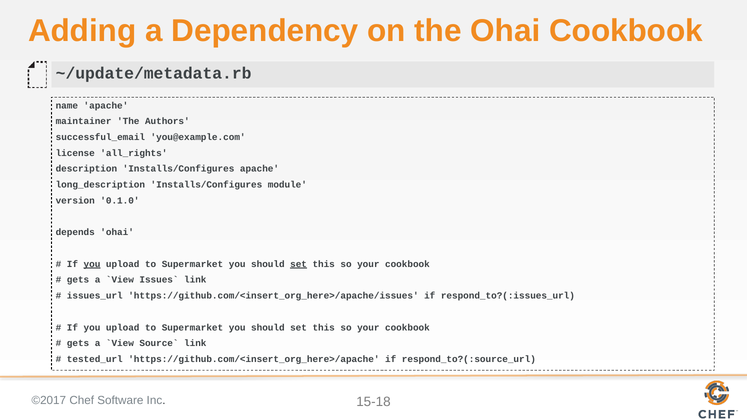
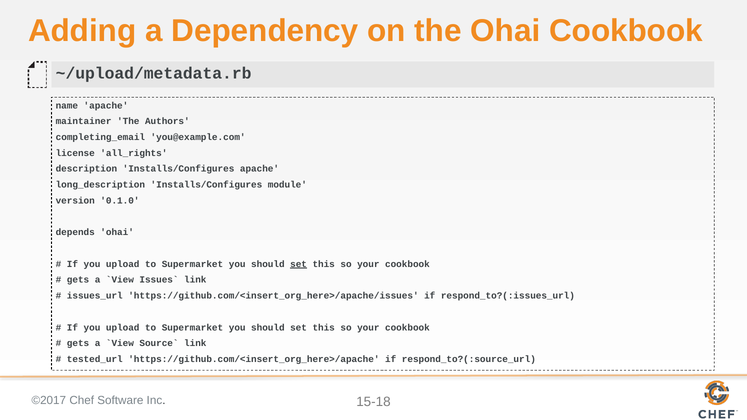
~/update/metadata.rb: ~/update/metadata.rb -> ~/upload/metadata.rb
successful_email: successful_email -> completing_email
you at (92, 264) underline: present -> none
